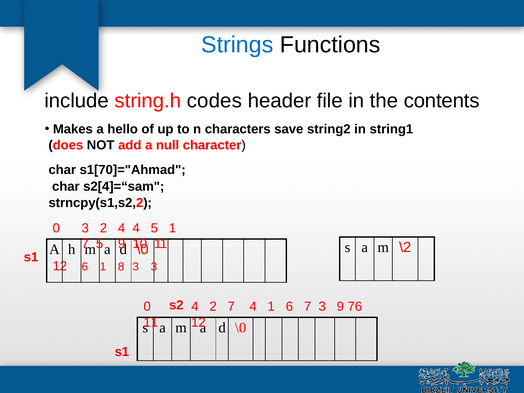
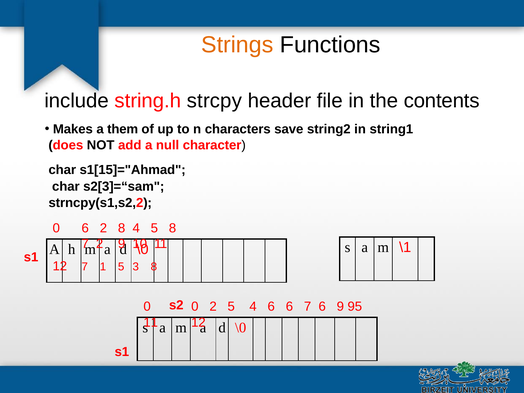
Strings colour: blue -> orange
codes: codes -> strcpy
hello: hello -> them
s1[70]="Ahmad: s1[70]="Ahmad -> s1[15]="Ahmad
s2[4]=“sam: s2[4]=“sam -> s2[3]=“sam
0 3: 3 -> 6
2 4: 4 -> 8
5 1: 1 -> 8
5 at (100, 244): 5 -> 2
\2: \2 -> \1
12 6: 6 -> 7
1 8: 8 -> 5
3 3: 3 -> 8
0 4: 4 -> 0
2 7: 7 -> 5
4 1: 1 -> 6
7 3: 3 -> 6
76: 76 -> 95
